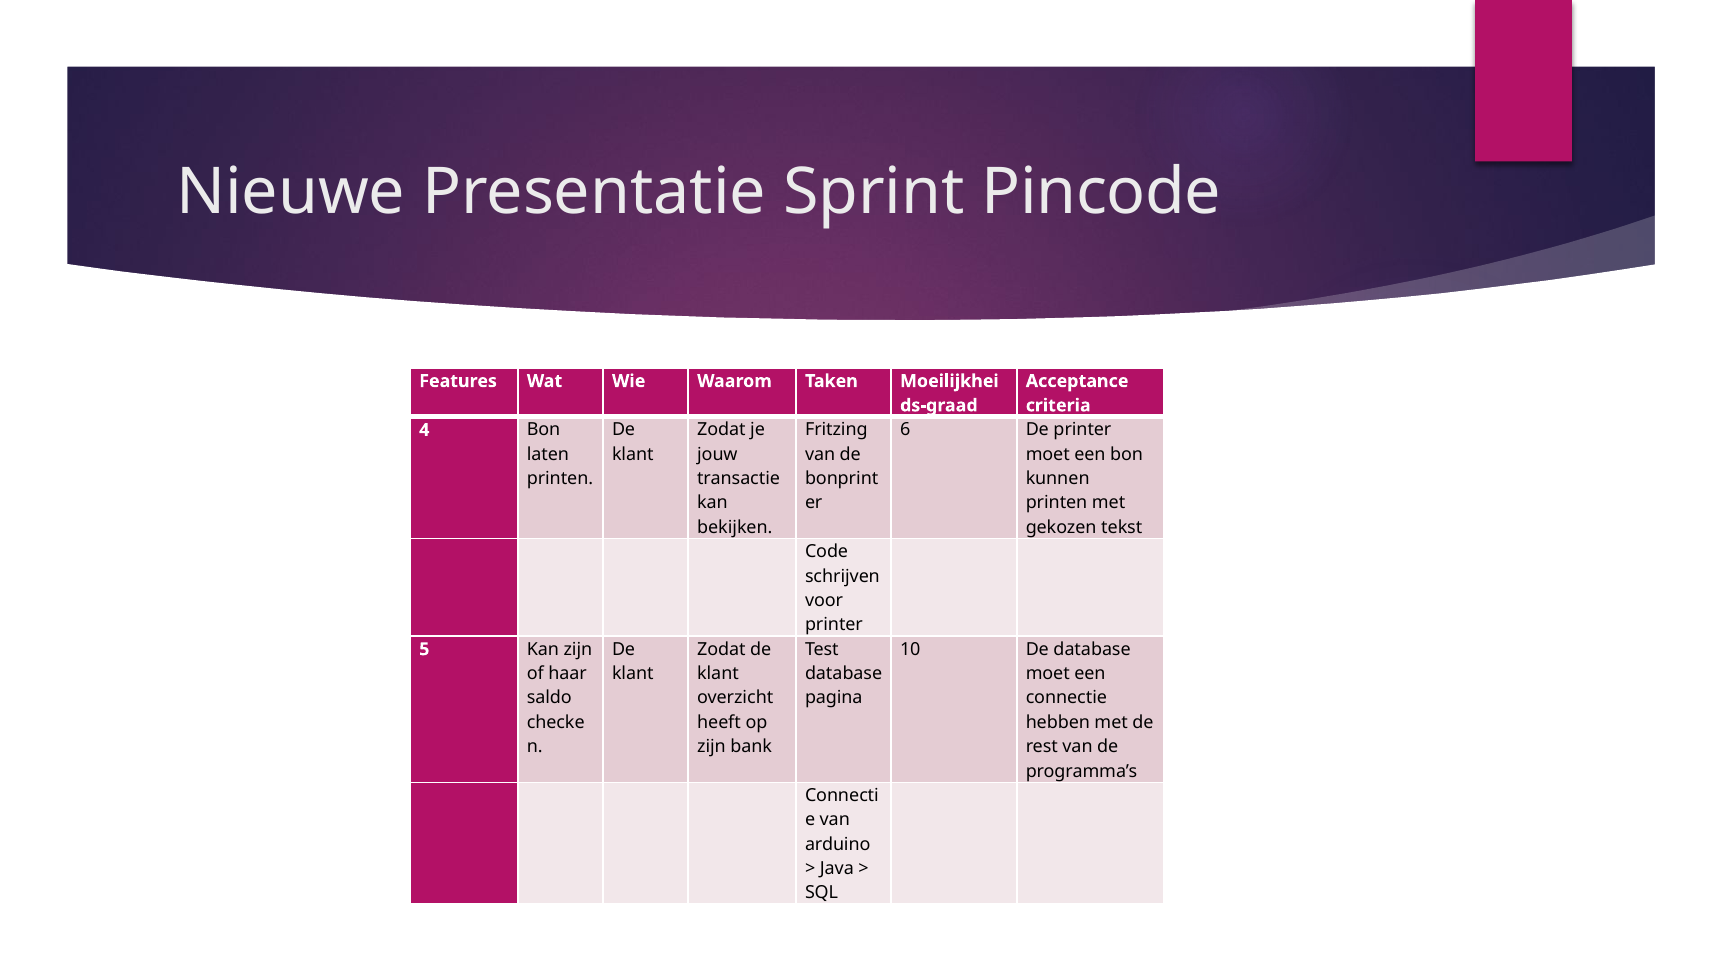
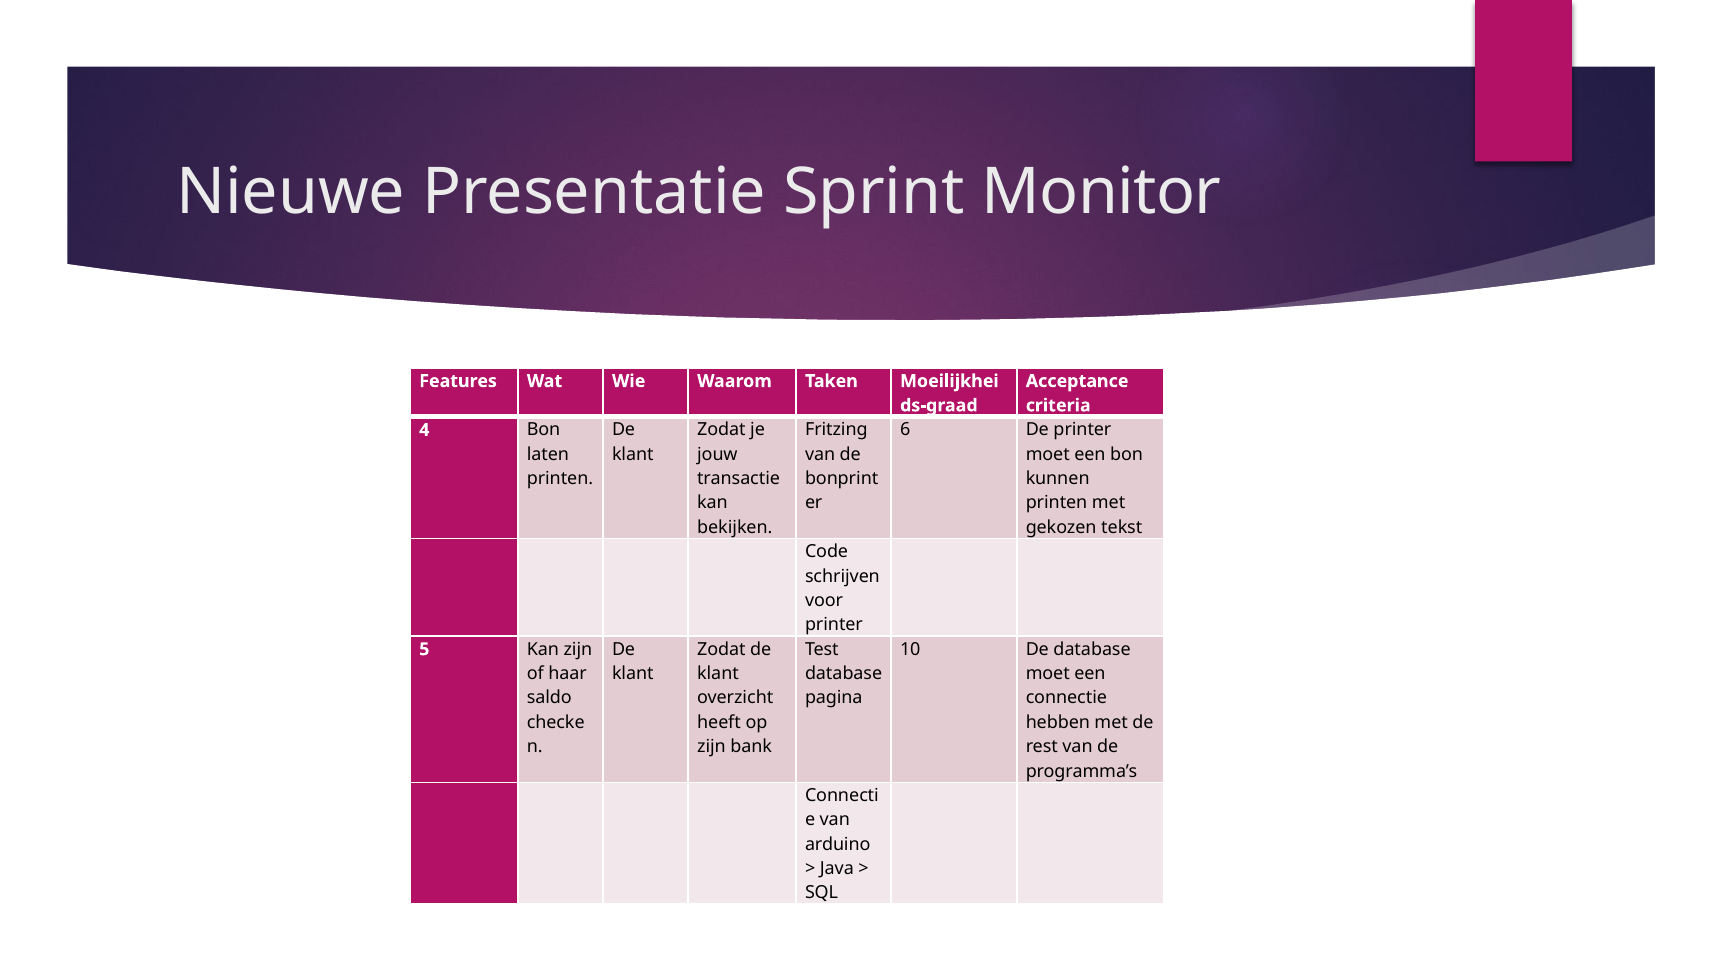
Pincode: Pincode -> Monitor
